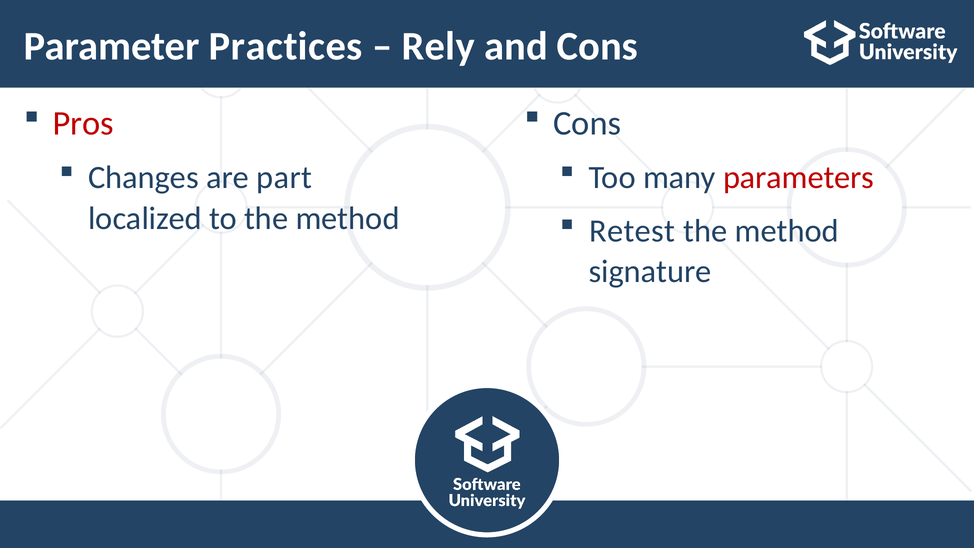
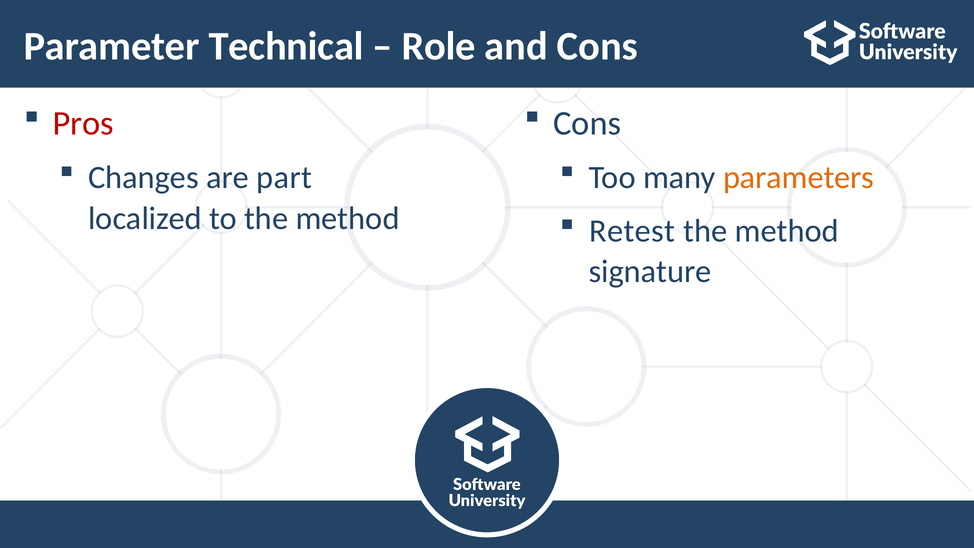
Practices: Practices -> Technical
Rely: Rely -> Role
parameters colour: red -> orange
